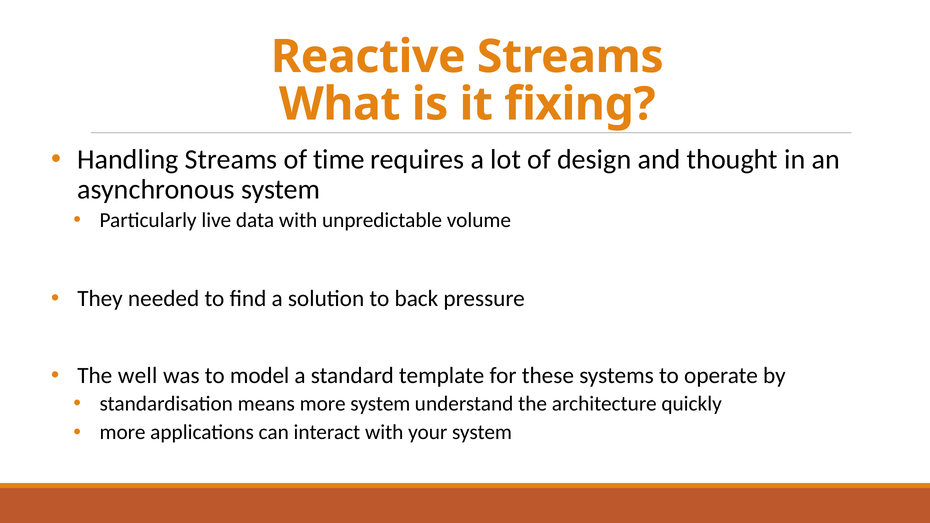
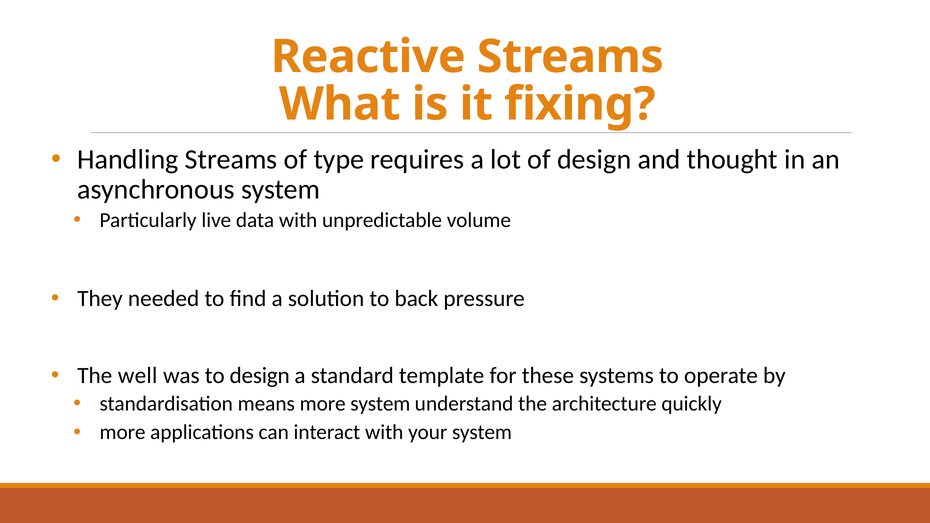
time: time -> type
to model: model -> design
